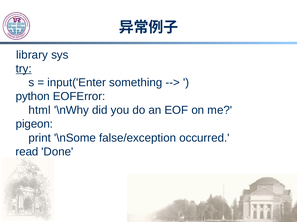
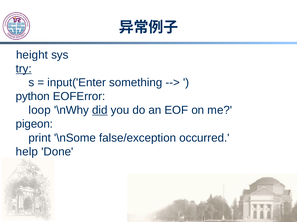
library: library -> height
html: html -> loop
did underline: none -> present
read: read -> help
